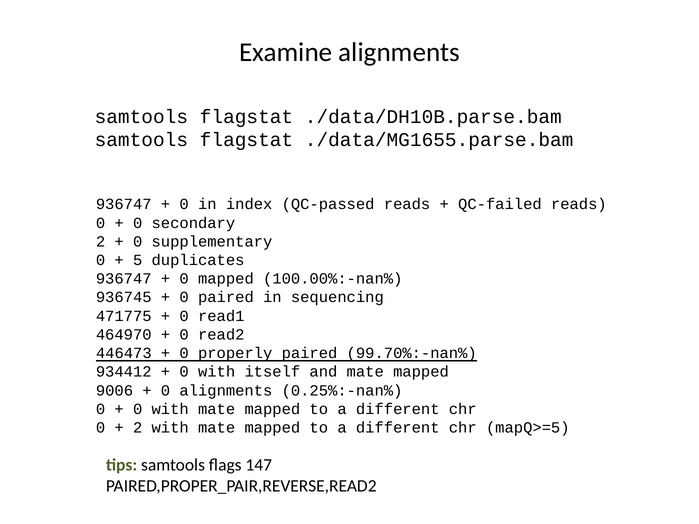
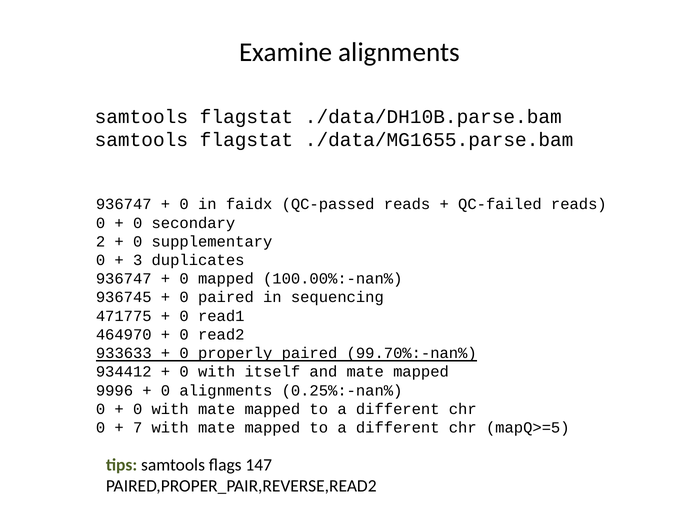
index: index -> faidx
5: 5 -> 3
446473: 446473 -> 933633
9006: 9006 -> 9996
2 at (138, 428): 2 -> 7
